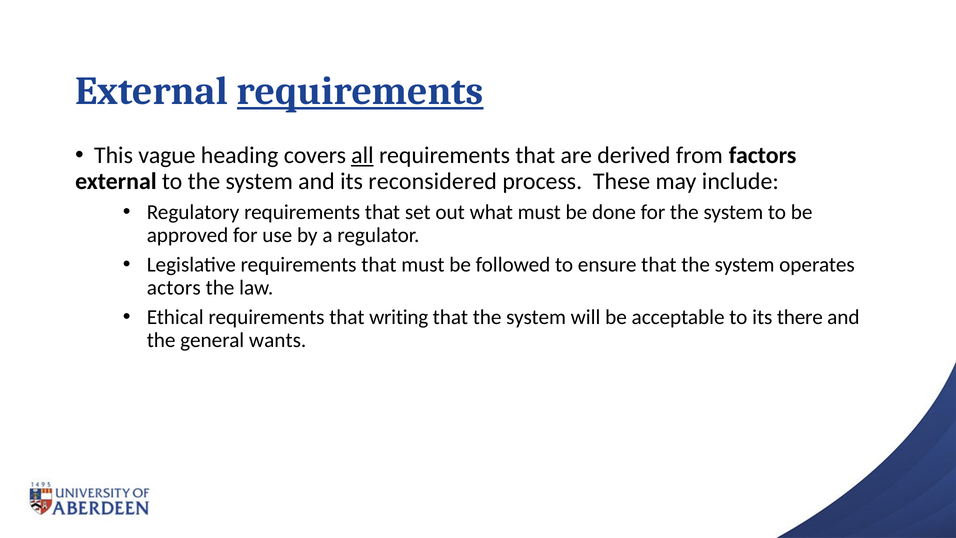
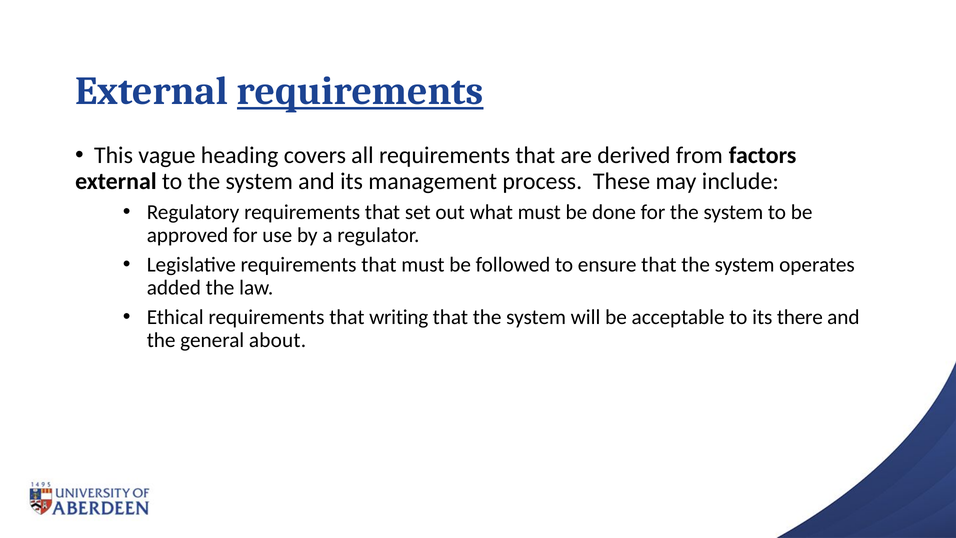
all underline: present -> none
reconsidered: reconsidered -> management
actors: actors -> added
wants: wants -> about
